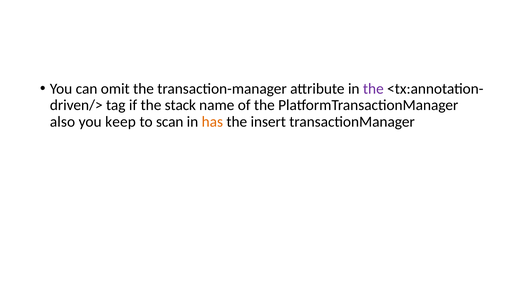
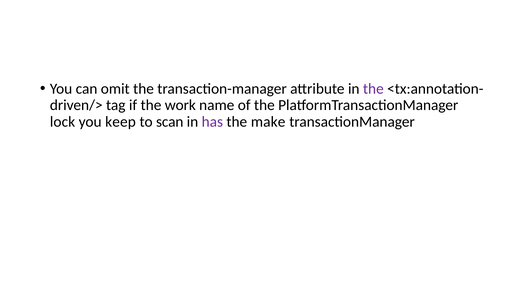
stack: stack -> work
also: also -> lock
has colour: orange -> purple
insert: insert -> make
